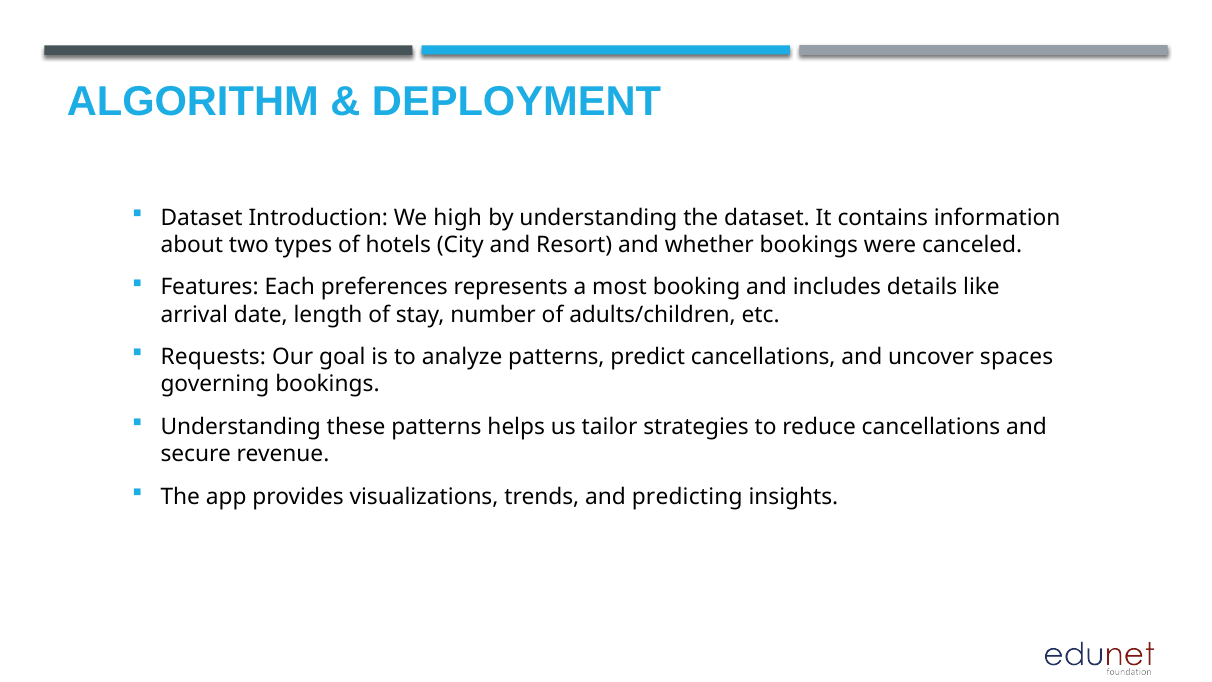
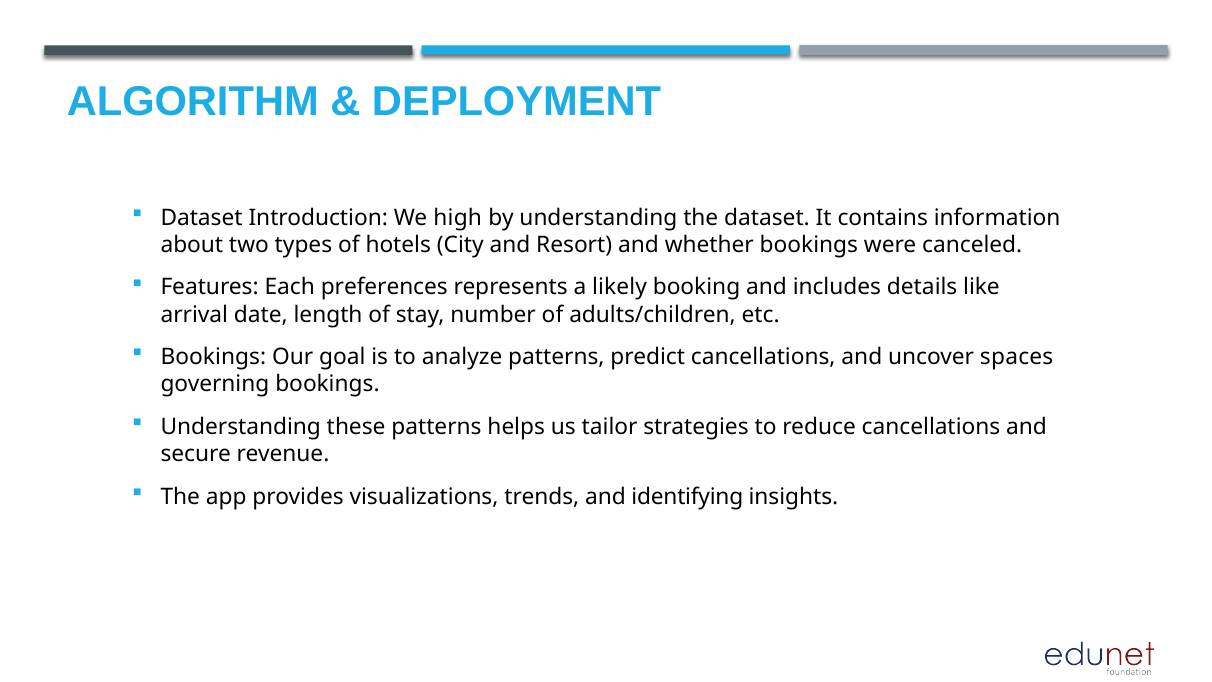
most: most -> likely
Requests at (213, 357): Requests -> Bookings
predicting: predicting -> identifying
